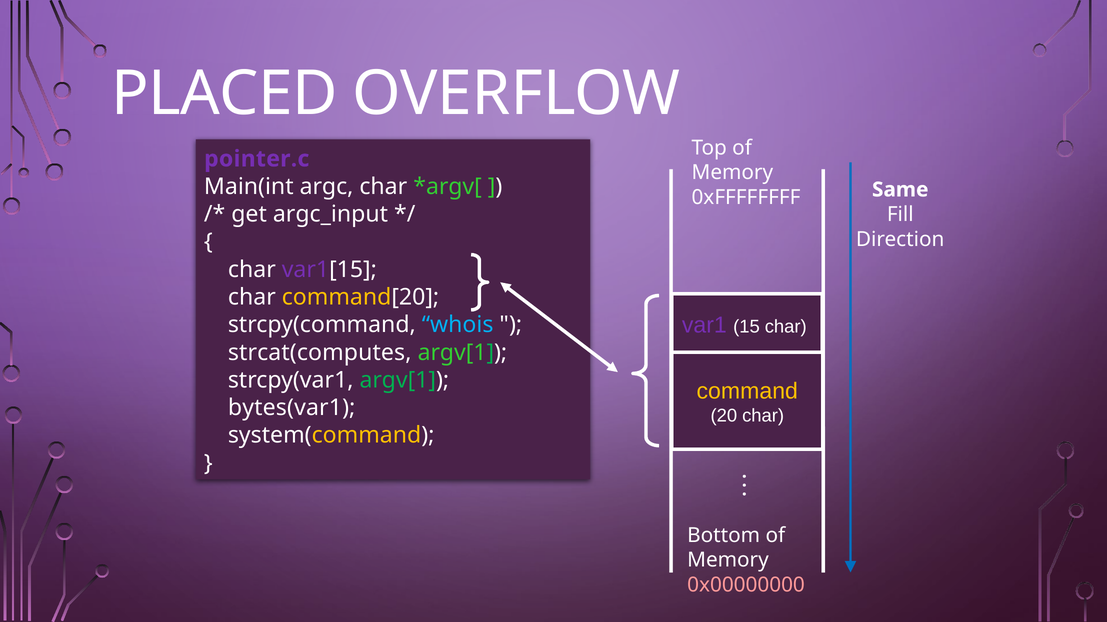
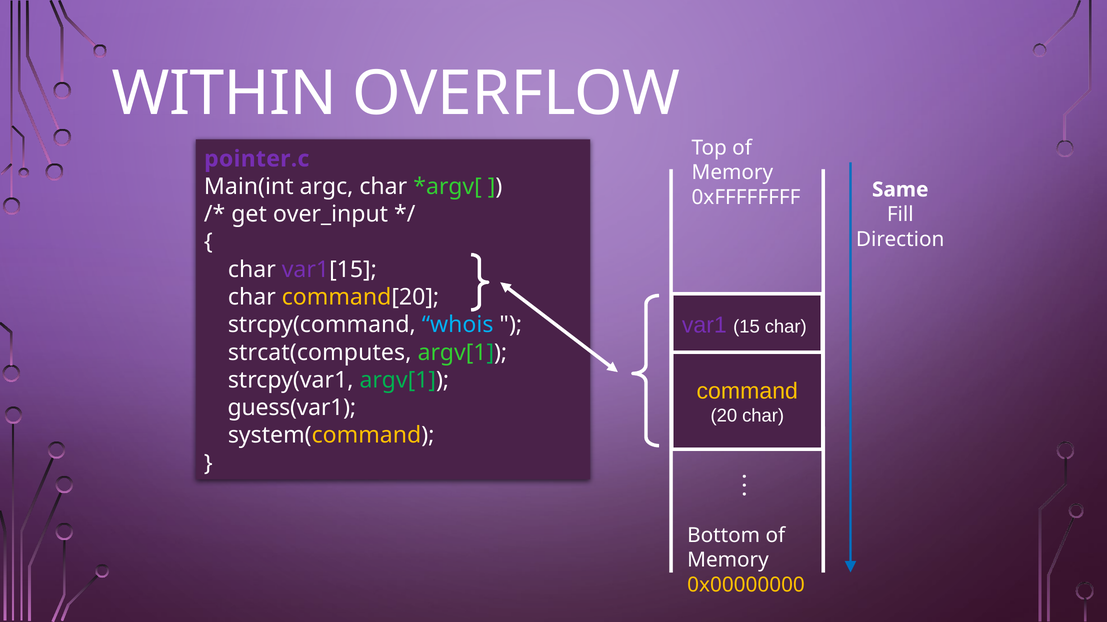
PLACED: PLACED -> WITHIN
argc_input: argc_input -> over_input
bytes(var1: bytes(var1 -> guess(var1
0x00000000 colour: pink -> yellow
